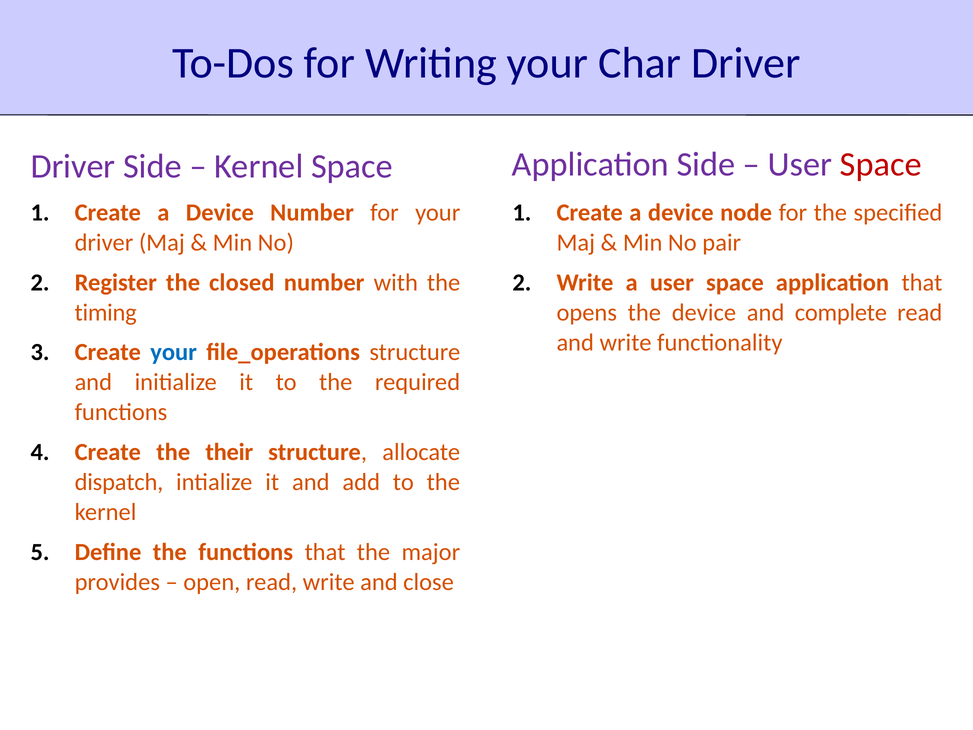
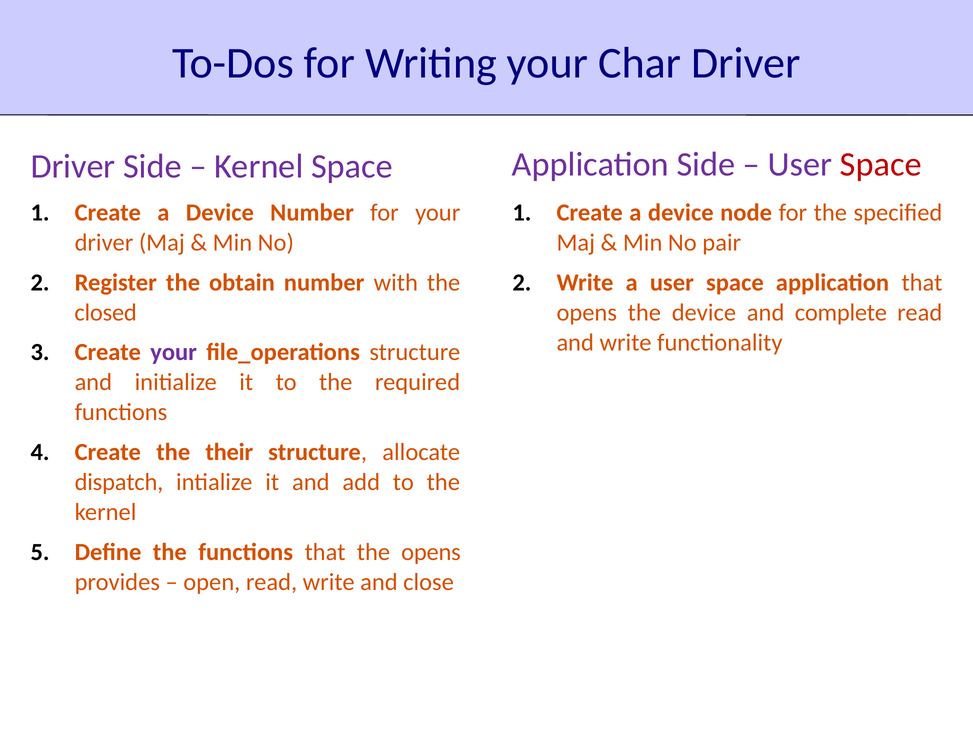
closed: closed -> obtain
timing: timing -> closed
your at (174, 352) colour: blue -> purple
the major: major -> opens
